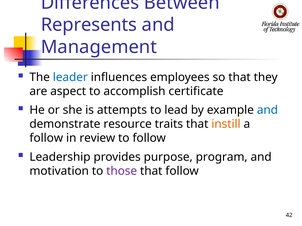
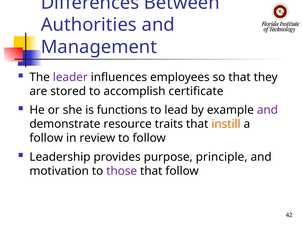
Represents: Represents -> Authorities
leader colour: blue -> purple
aspect: aspect -> stored
attempts: attempts -> functions
and at (267, 110) colour: blue -> purple
program: program -> principle
